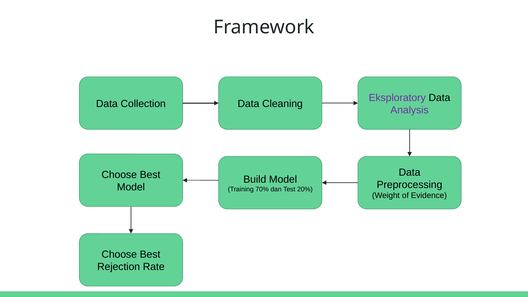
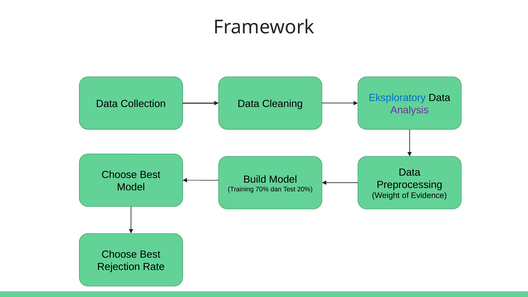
Eksploratory colour: purple -> blue
